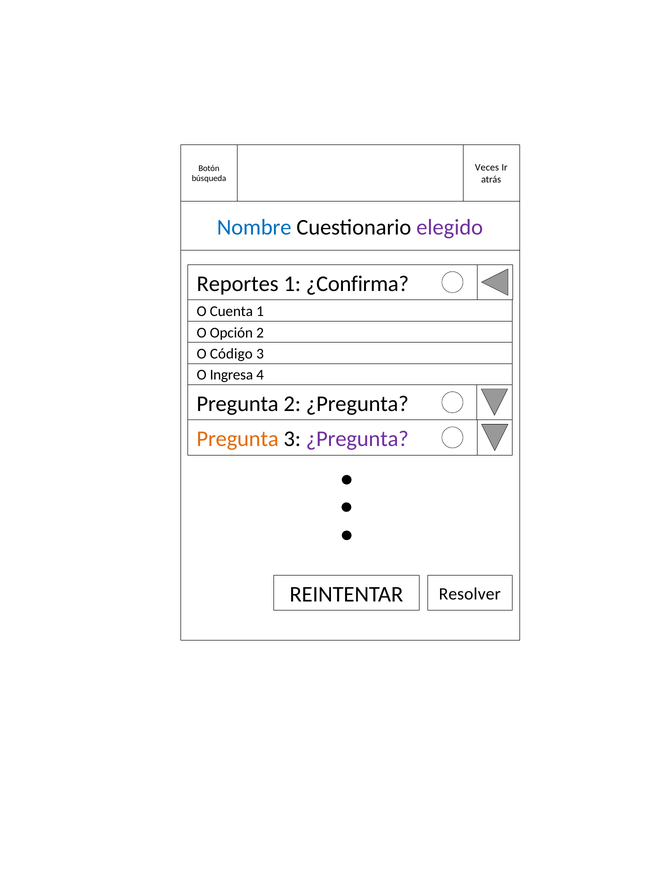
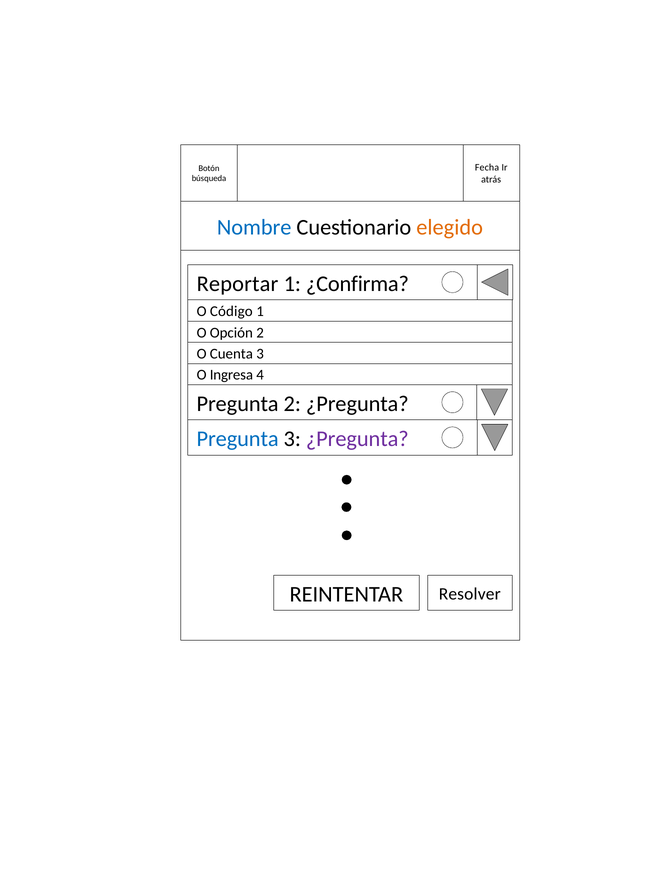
Veces: Veces -> Fecha
elegido colour: purple -> orange
Reportes: Reportes -> Reportar
Cuenta: Cuenta -> Código
Código: Código -> Cuenta
Pregunta at (238, 439) colour: orange -> blue
